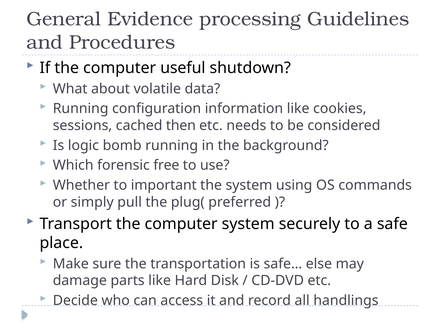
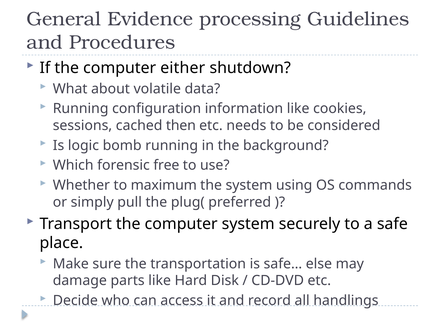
useful: useful -> either
important: important -> maximum
